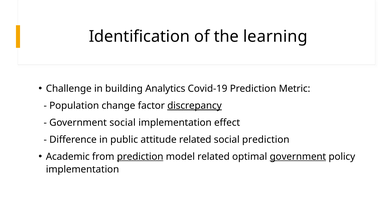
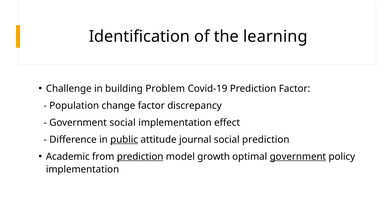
Analytics: Analytics -> Problem
Prediction Metric: Metric -> Factor
discrepancy underline: present -> none
public underline: none -> present
attitude related: related -> journal
model related: related -> growth
